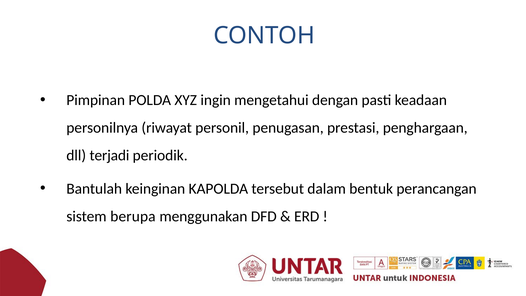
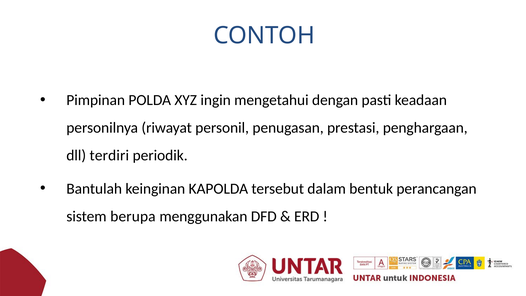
terjadi: terjadi -> terdiri
